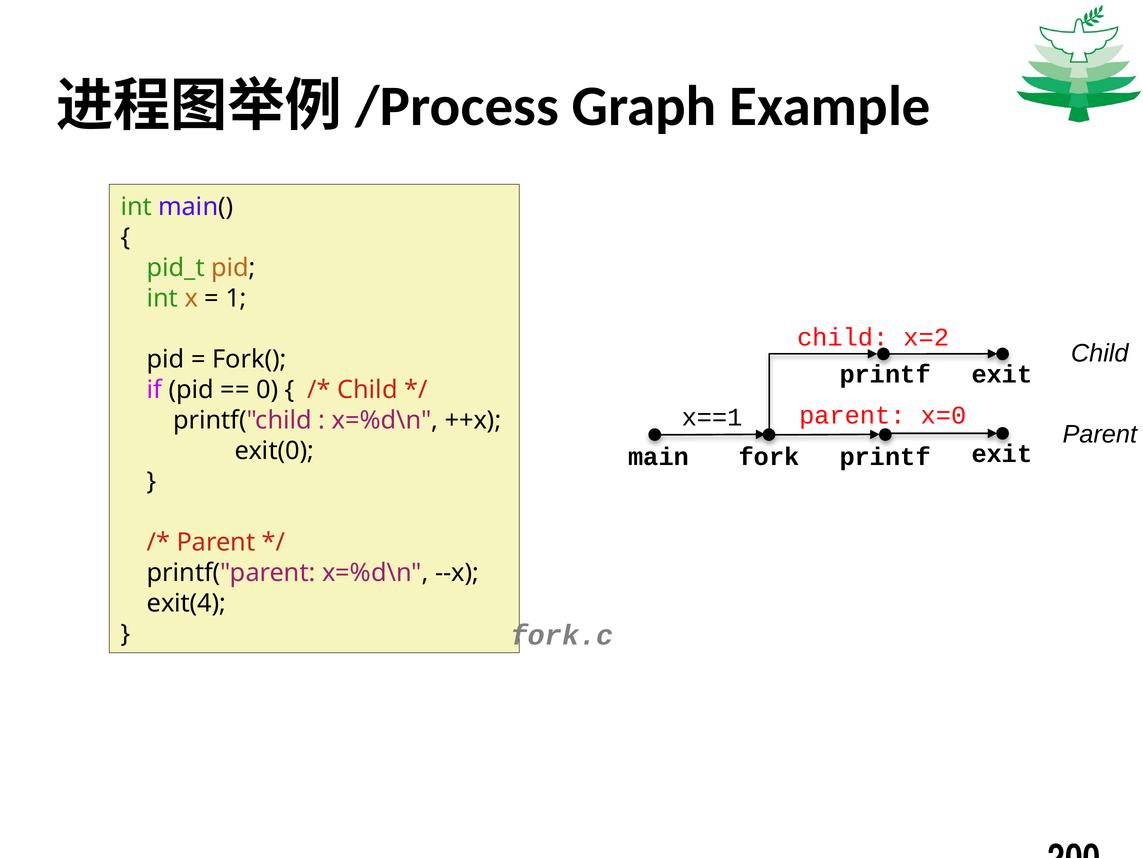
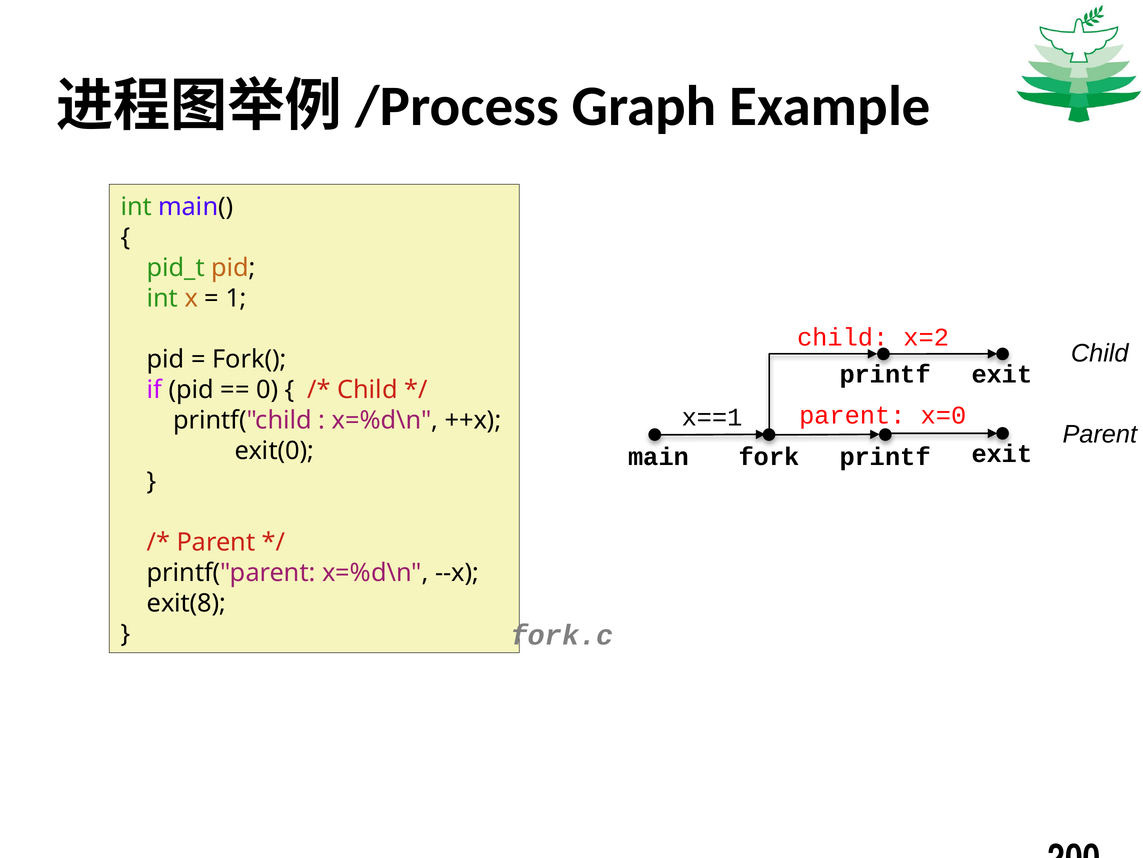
exit(4: exit(4 -> exit(8
